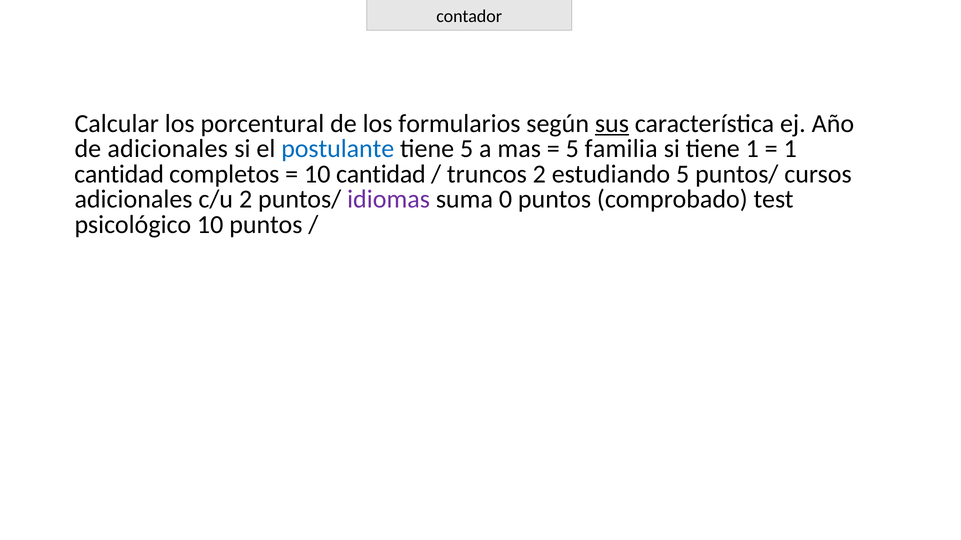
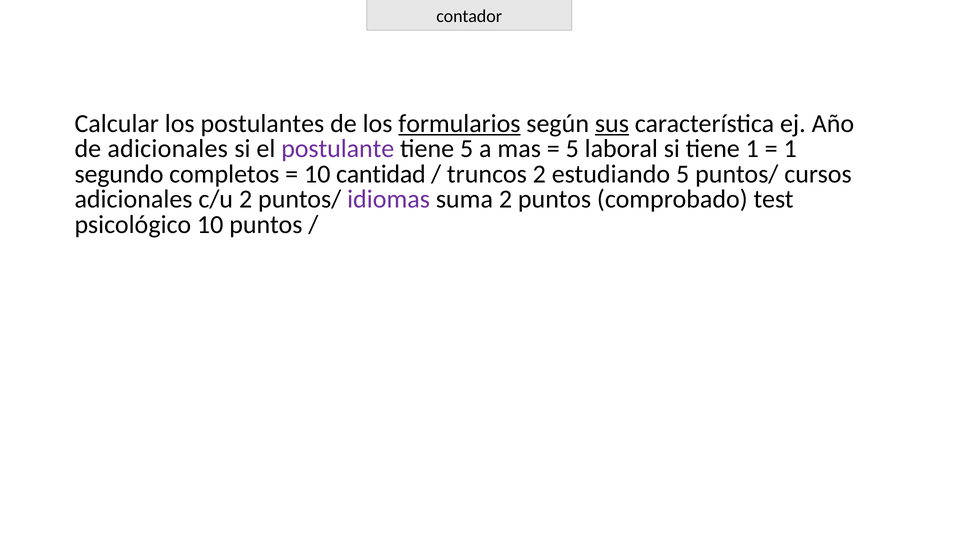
porcentural: porcentural -> postulantes
formularios underline: none -> present
postulante colour: blue -> purple
familia: familia -> laboral
cantidad at (119, 174): cantidad -> segundo
suma 0: 0 -> 2
